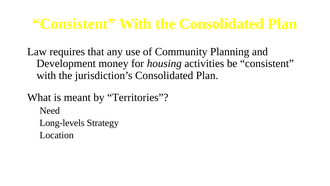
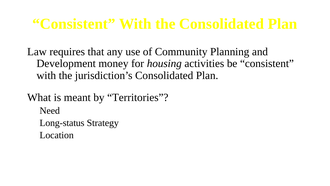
Long-levels: Long-levels -> Long-status
